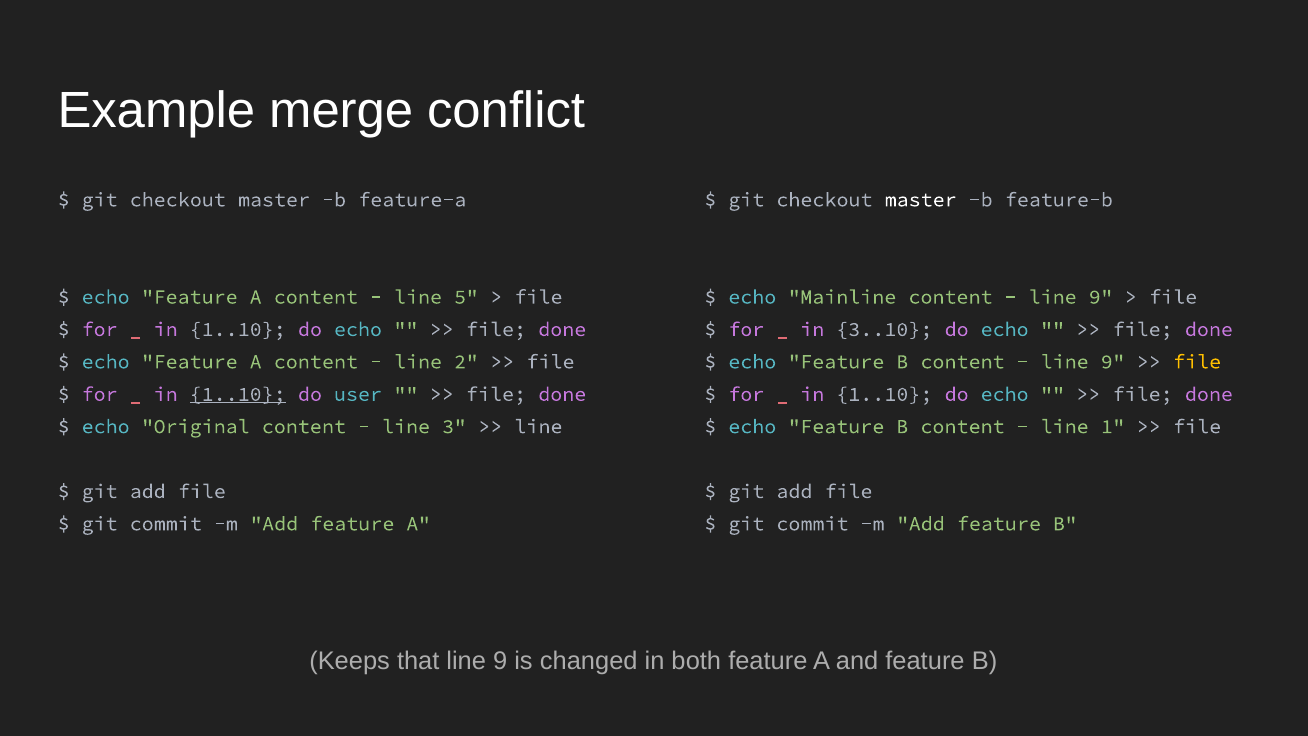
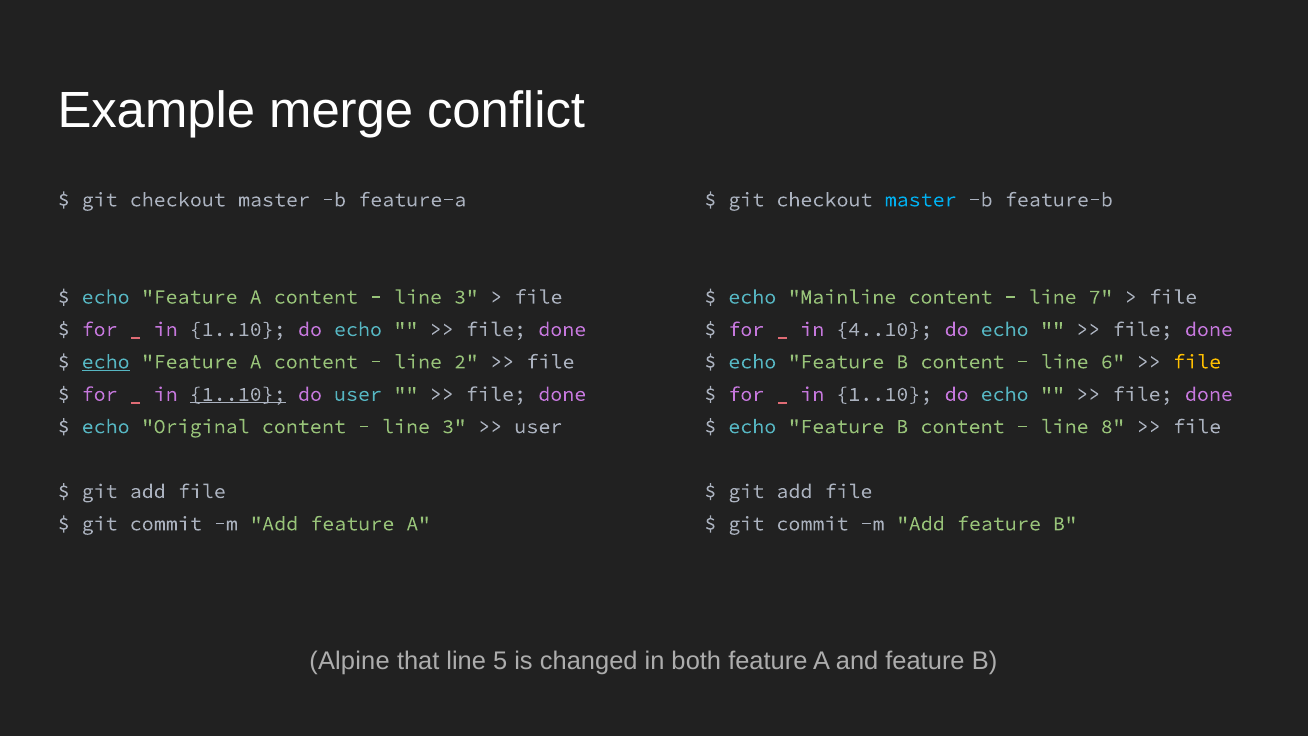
master at (921, 200) colour: white -> light blue
5 at (466, 297): 5 -> 3
9 at (1101, 297): 9 -> 7
3..10: 3..10 -> 4..10
echo at (106, 362) underline: none -> present
9 at (1113, 362): 9 -> 6
line at (538, 426): line -> user
1: 1 -> 8
Keeps: Keeps -> Alpine
that line 9: 9 -> 5
